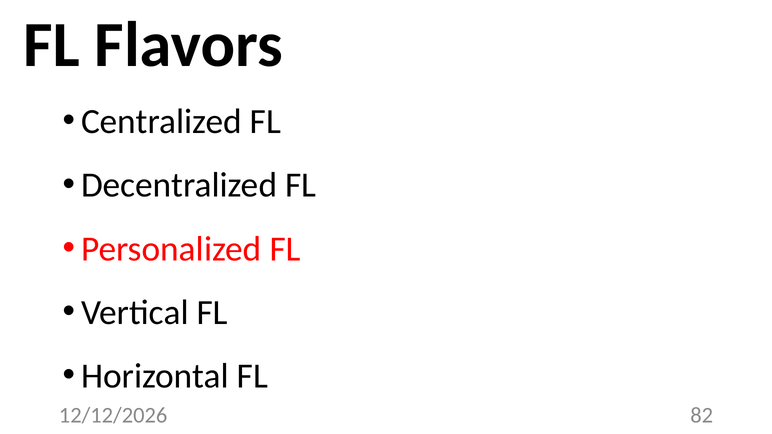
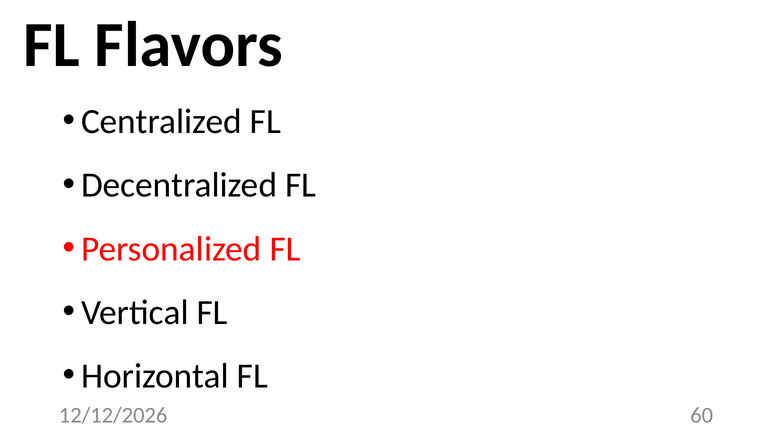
82: 82 -> 60
